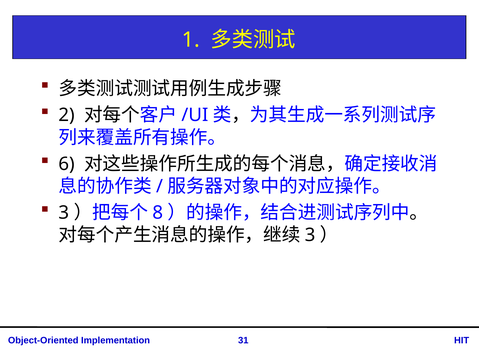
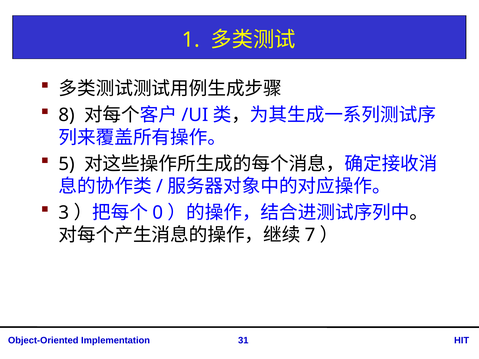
2: 2 -> 8
6: 6 -> 5
8: 8 -> 0
3 at (310, 235): 3 -> 7
